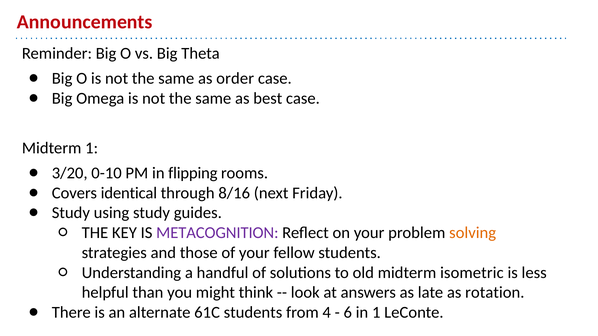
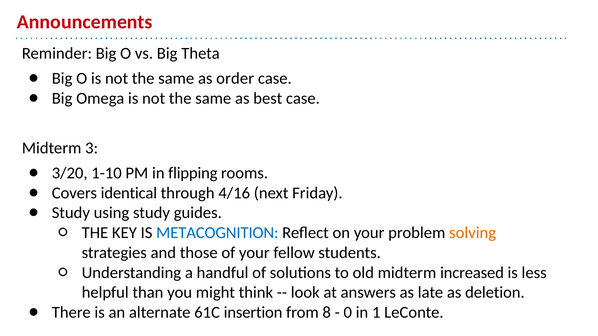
Midterm 1: 1 -> 3
0-10: 0-10 -> 1-10
8/16: 8/16 -> 4/16
METACOGNITION colour: purple -> blue
isometric: isometric -> increased
rotation: rotation -> deletion
61C students: students -> insertion
4: 4 -> 8
6: 6 -> 0
